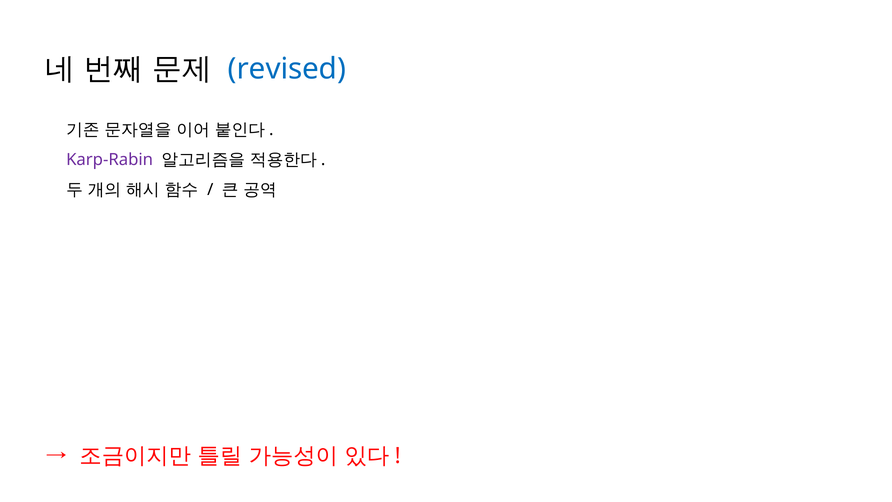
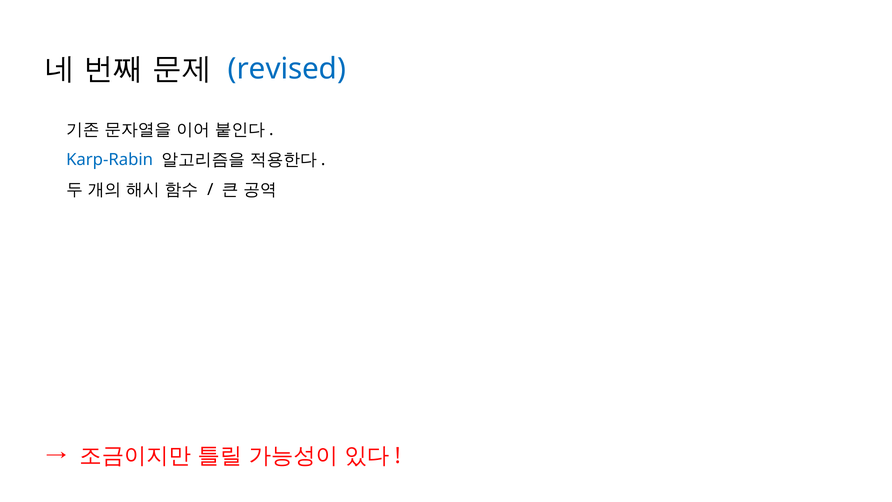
Karp-Rabin colour: purple -> blue
